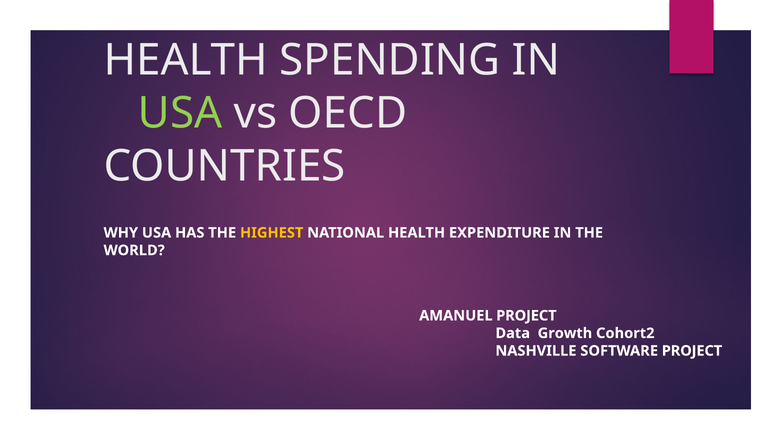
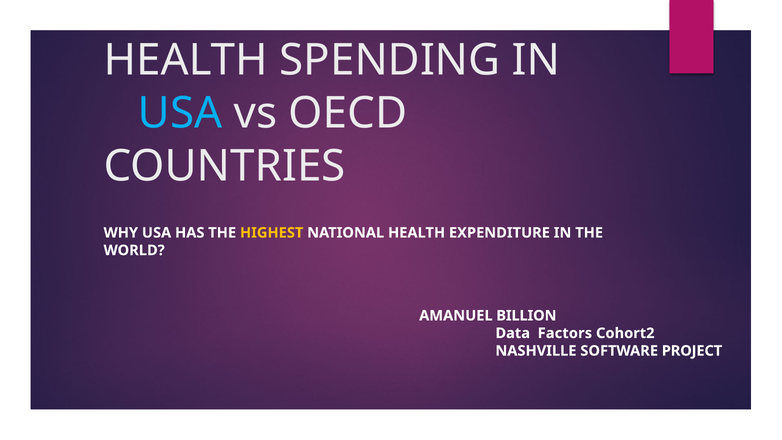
USA at (180, 113) colour: light green -> light blue
AMANUEL PROJECT: PROJECT -> BILLION
Growth: Growth -> Factors
